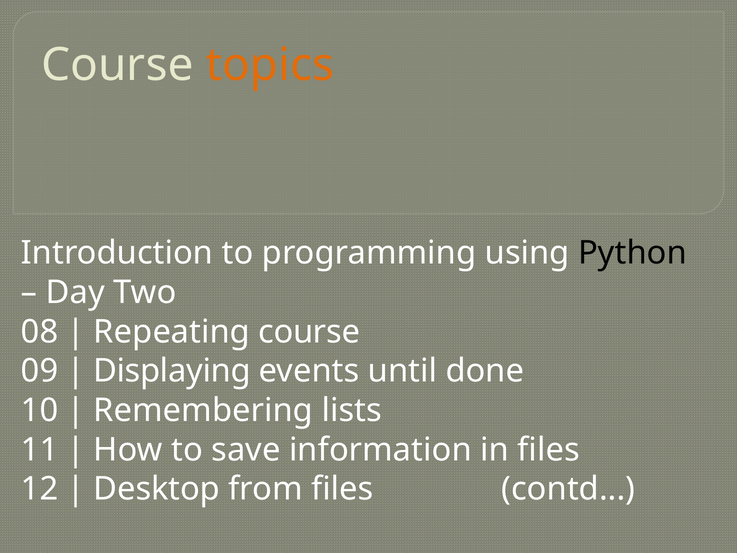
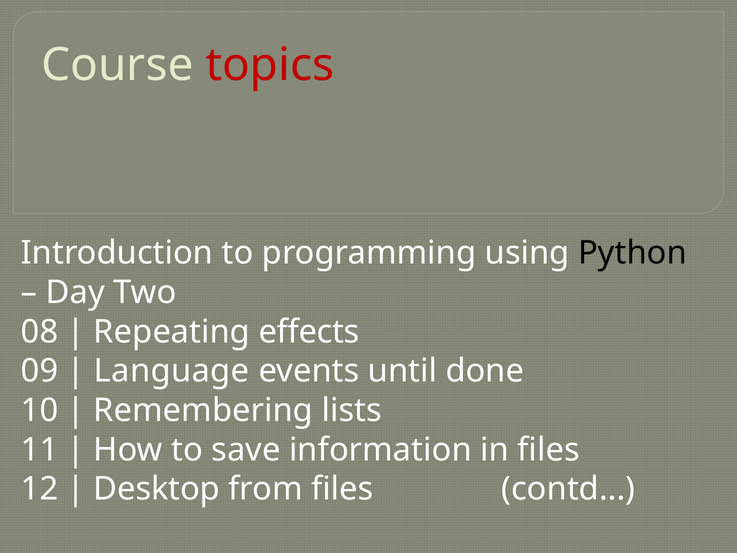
topics colour: orange -> red
Repeating course: course -> effects
Displaying: Displaying -> Language
